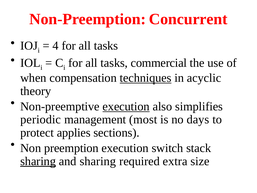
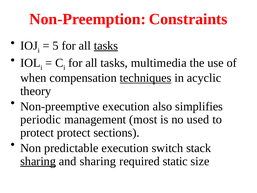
Concurrent: Concurrent -> Constraints
4: 4 -> 5
tasks at (106, 46) underline: none -> present
commercial: commercial -> multimedia
execution at (126, 106) underline: present -> none
days: days -> used
protect applies: applies -> protect
preemption: preemption -> predictable
extra: extra -> static
